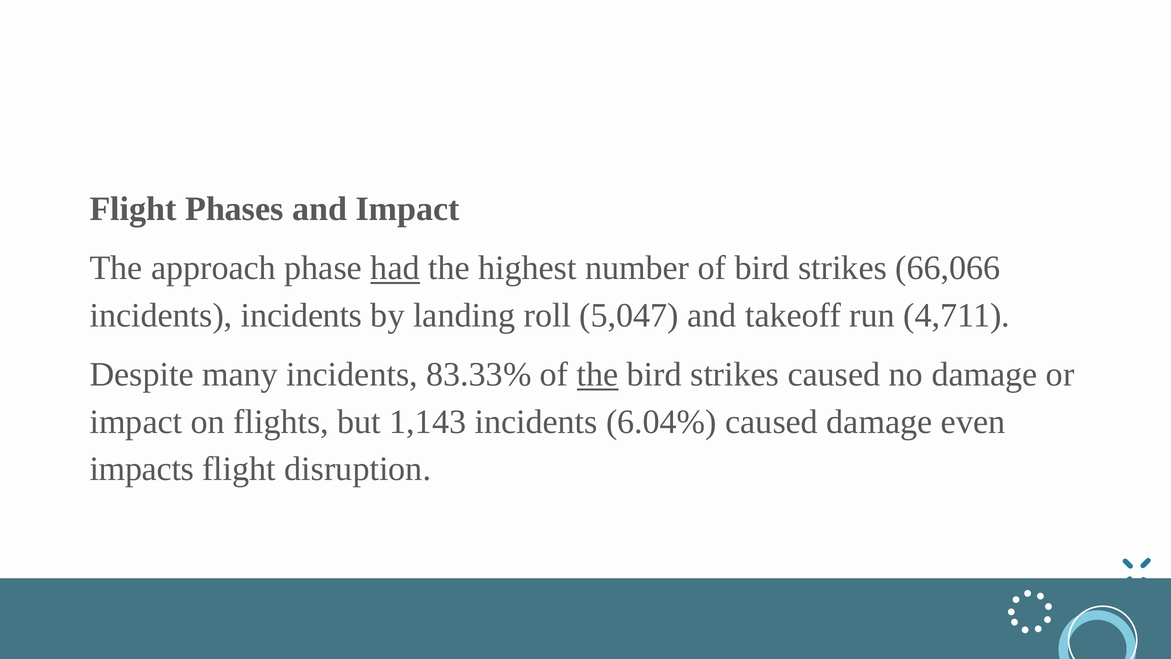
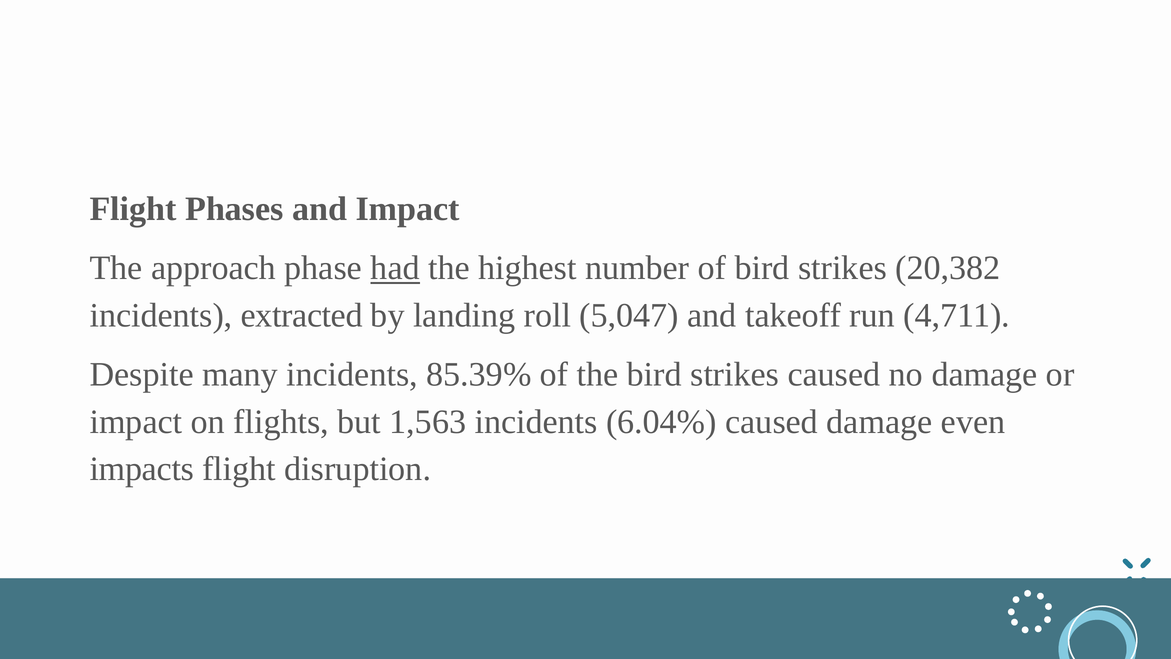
66,066: 66,066 -> 20,382
incidents incidents: incidents -> extracted
83.33%: 83.33% -> 85.39%
the at (598, 375) underline: present -> none
1,143: 1,143 -> 1,563
